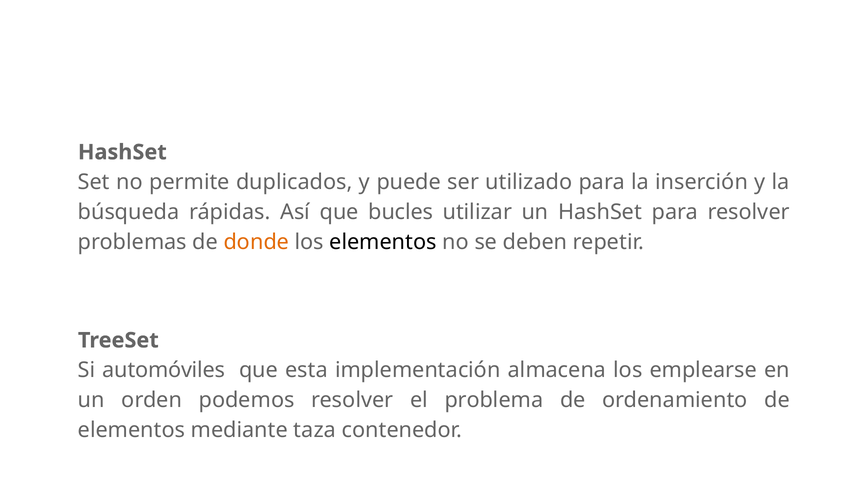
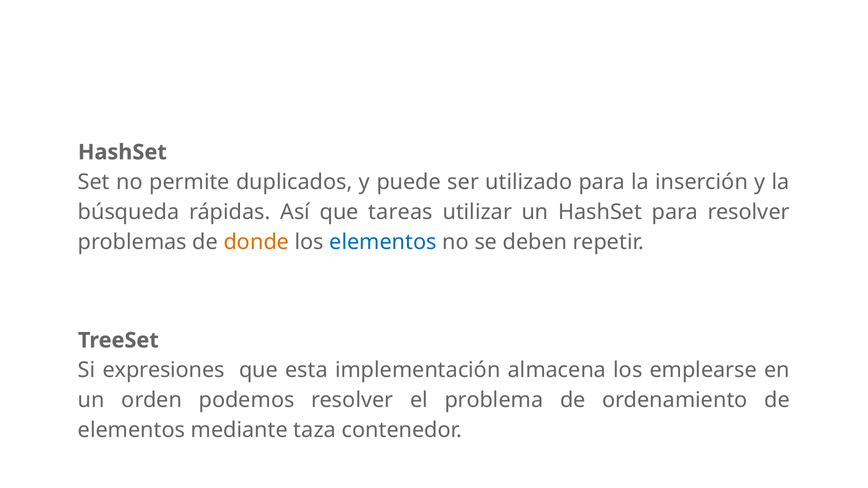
bucles: bucles -> tareas
elementos at (383, 242) colour: black -> blue
automóviles: automóviles -> expresiones
